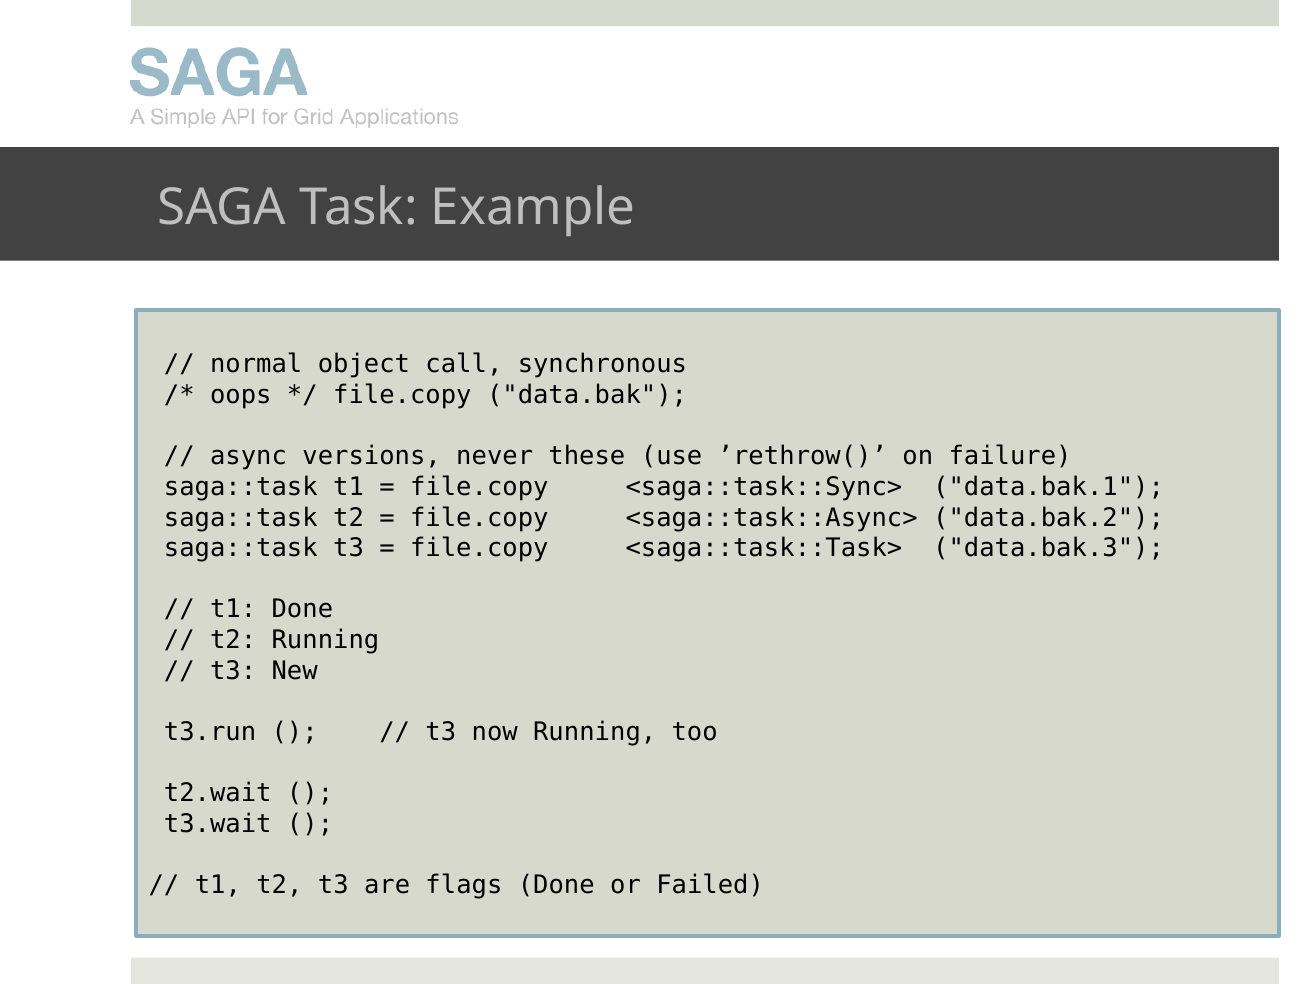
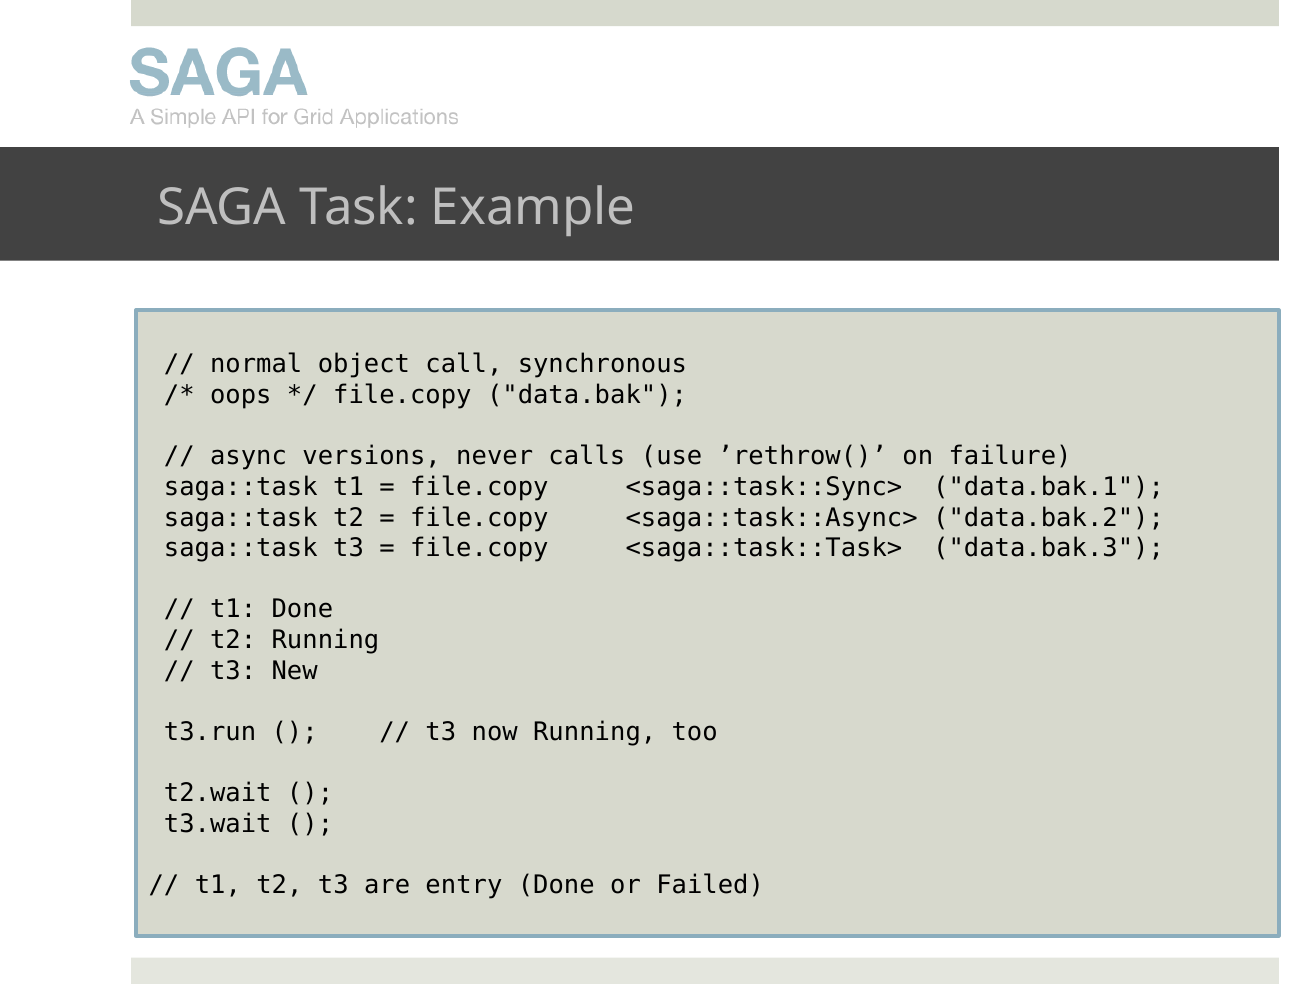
these: these -> calls
flags: flags -> entry
